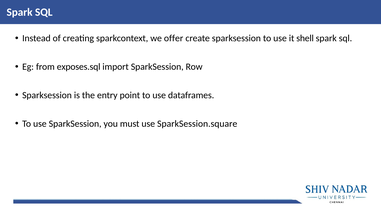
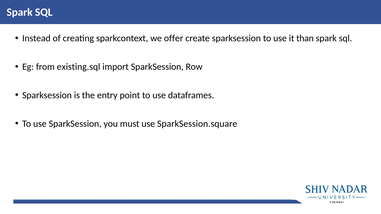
shell: shell -> than
exposes.sql: exposes.sql -> existing.sql
